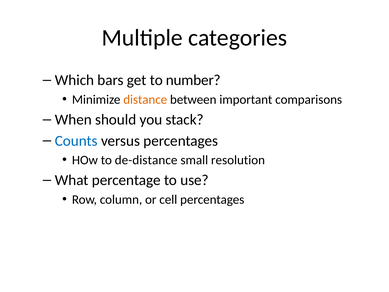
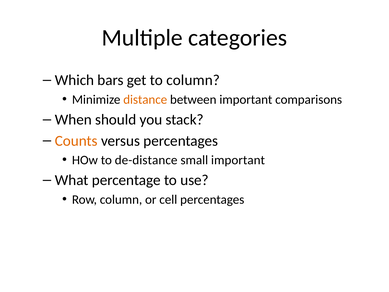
to number: number -> column
Counts colour: blue -> orange
small resolution: resolution -> important
